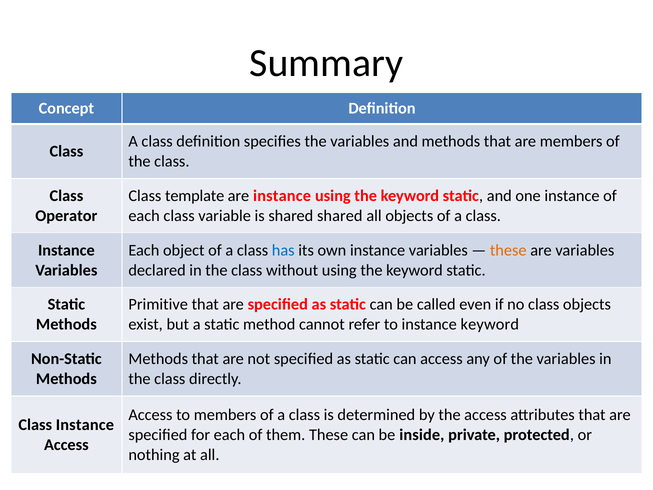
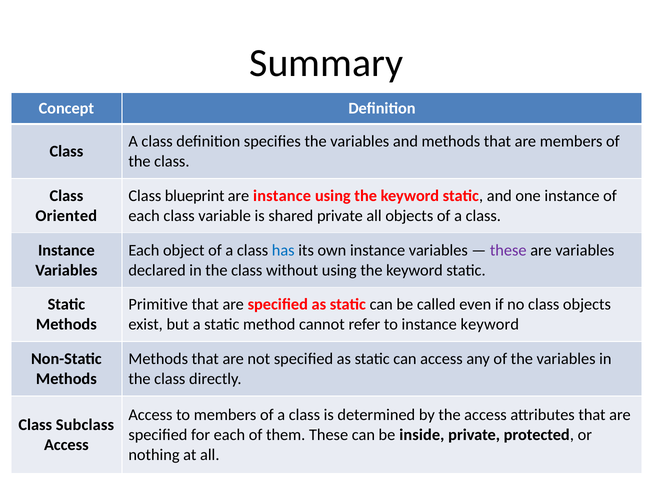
template: template -> blueprint
Operator: Operator -> Oriented
shared shared: shared -> private
these at (508, 250) colour: orange -> purple
Instance at (85, 425): Instance -> Subclass
